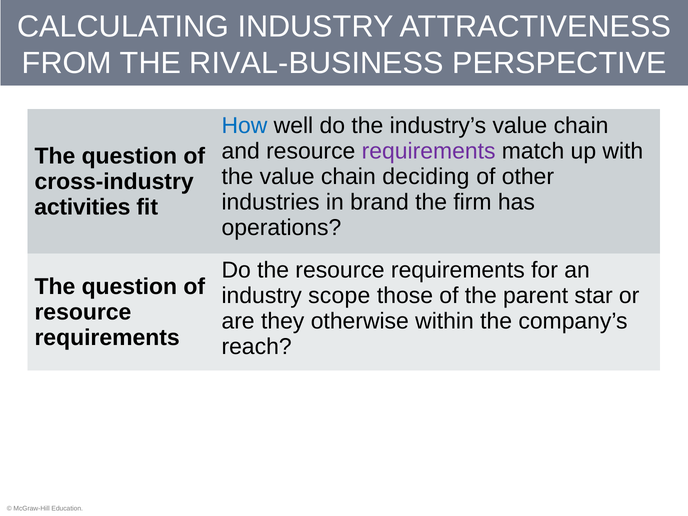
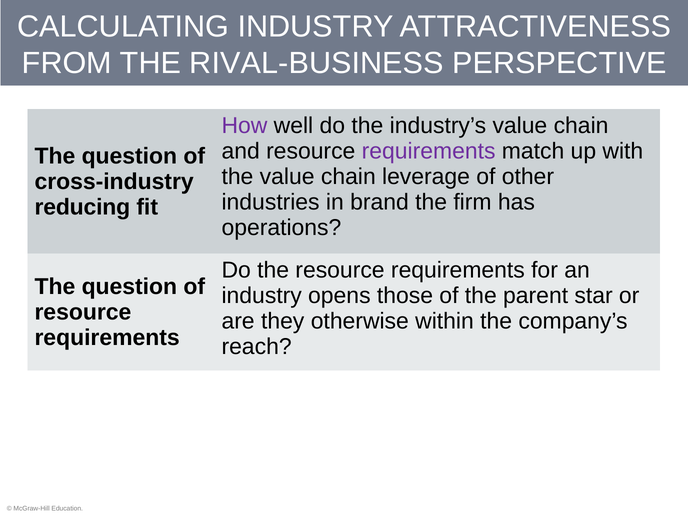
How colour: blue -> purple
deciding: deciding -> leverage
activities: activities -> reducing
scope: scope -> opens
